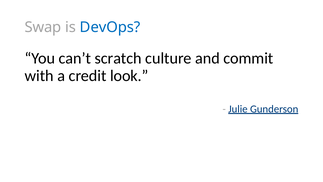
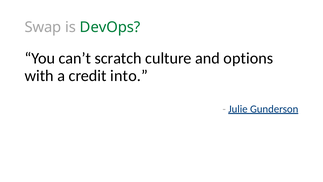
DevOps colour: blue -> green
commit: commit -> options
look: look -> into
